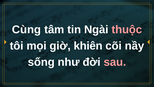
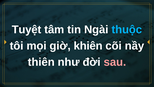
Cùng: Cùng -> Tuyệt
thuộc colour: pink -> light blue
sống: sống -> thiên
